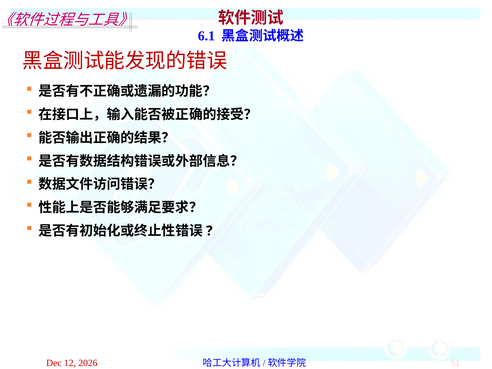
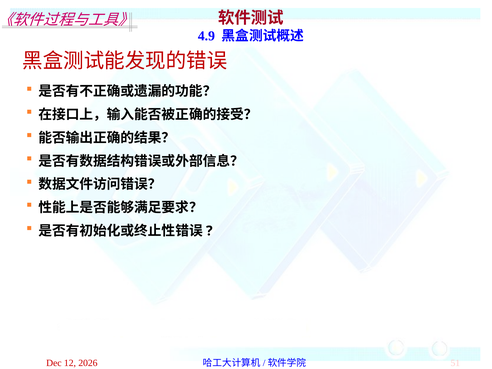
6.1: 6.1 -> 4.9
